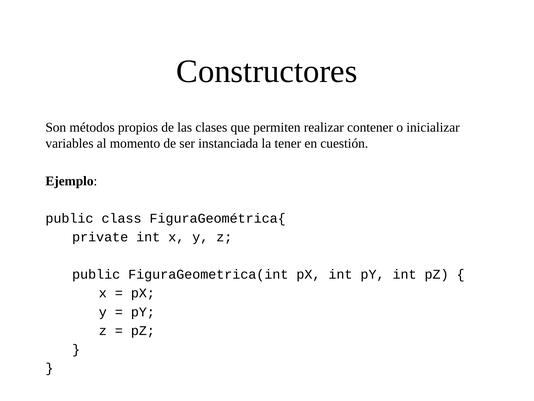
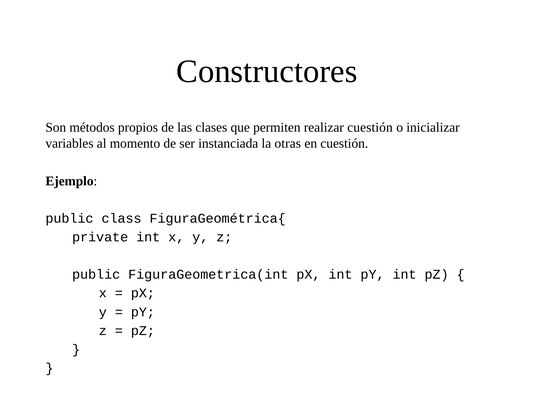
realizar contener: contener -> cuestión
tener: tener -> otras
